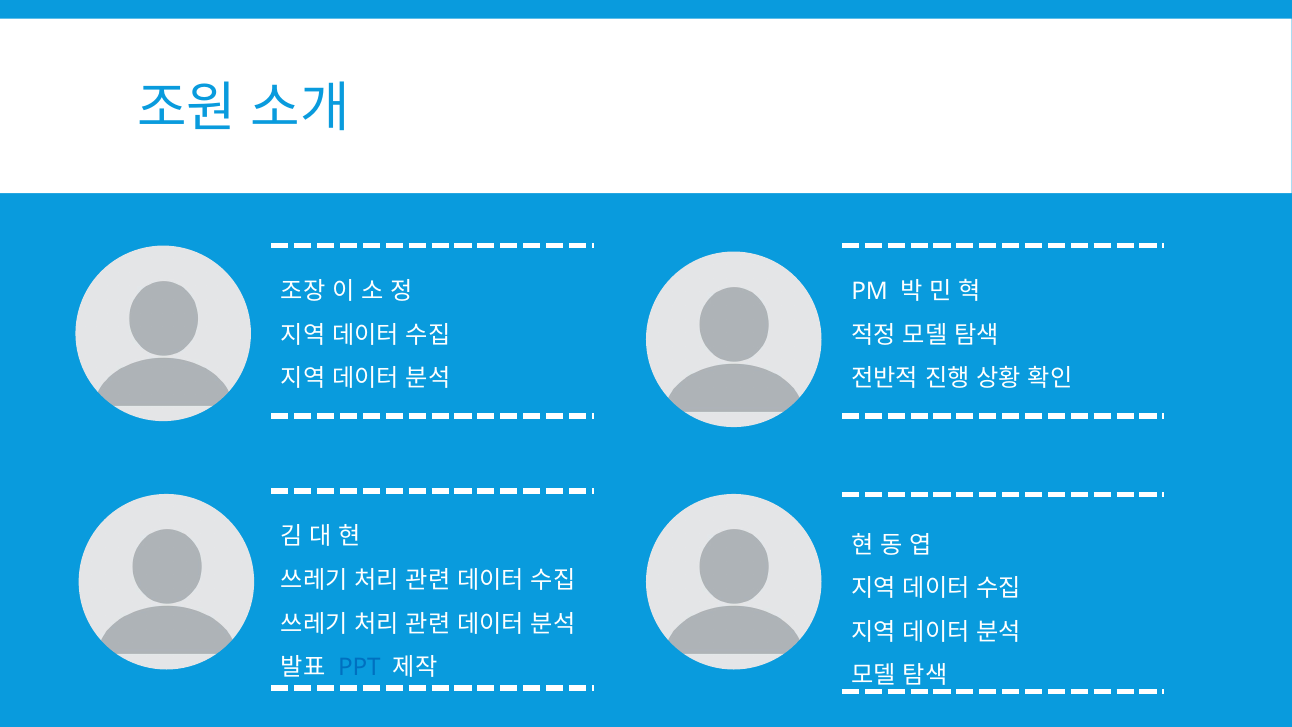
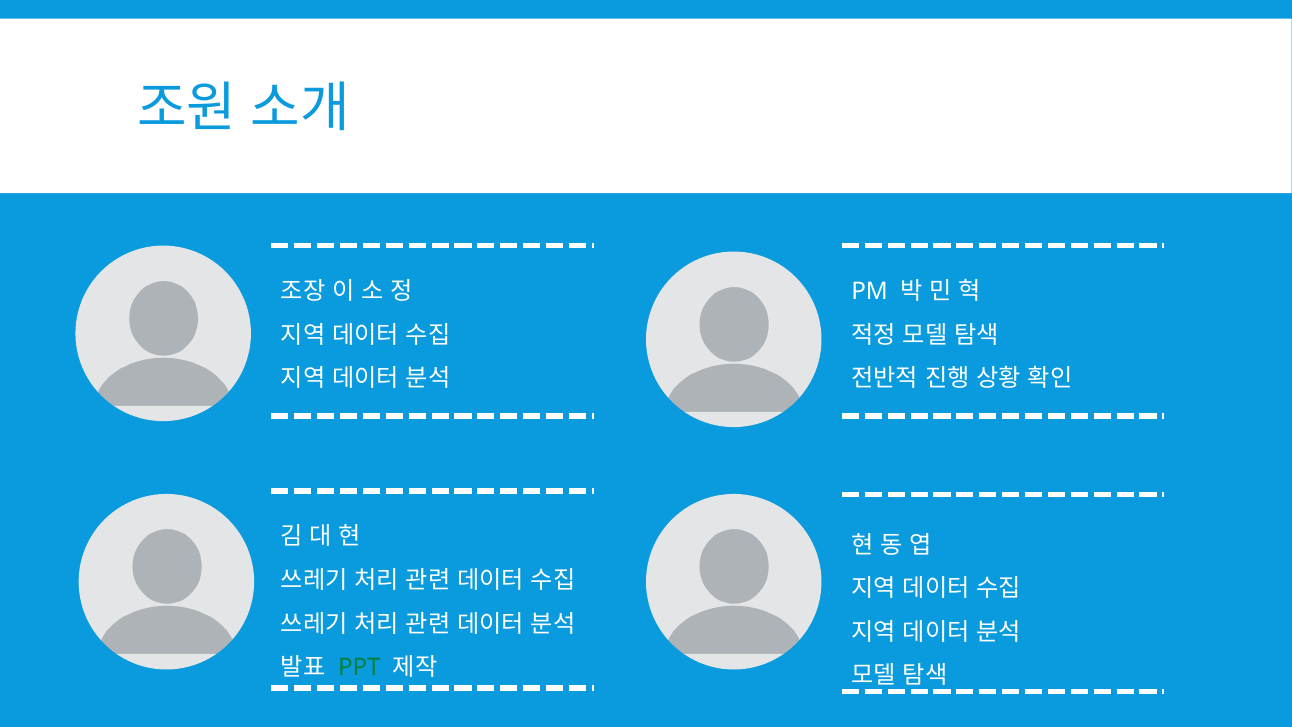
PPT colour: blue -> green
